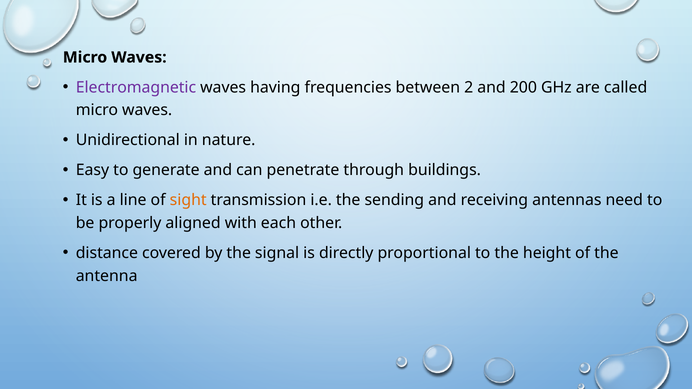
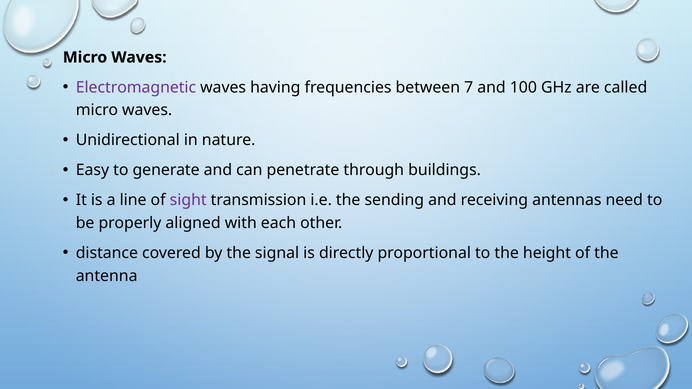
2: 2 -> 7
200: 200 -> 100
sight colour: orange -> purple
